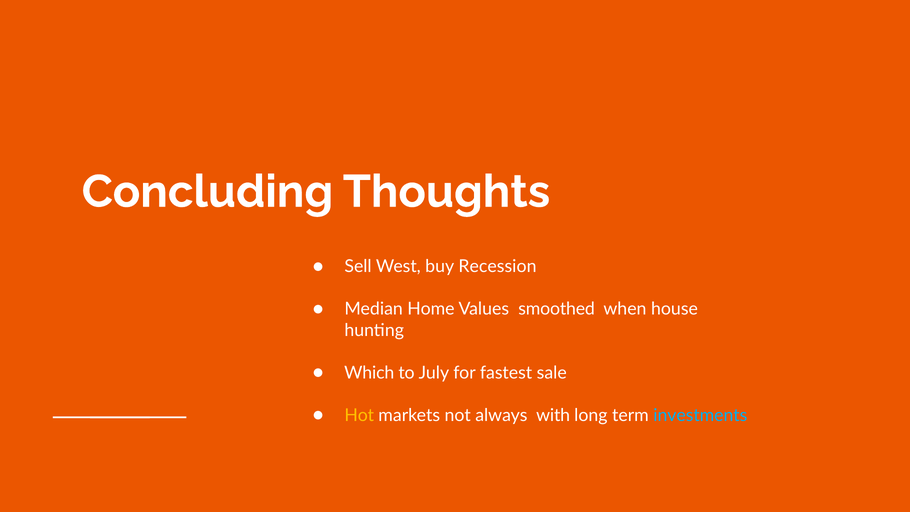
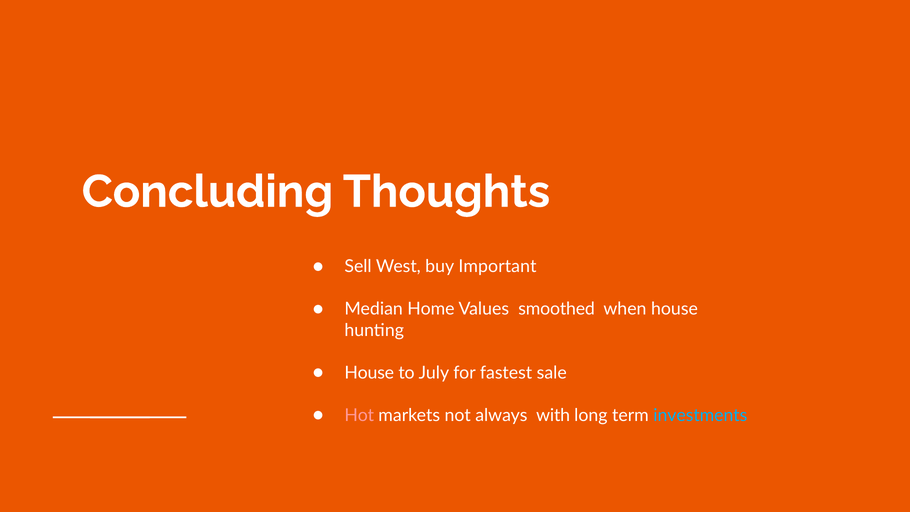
Recession: Recession -> Important
Which at (369, 373): Which -> House
Hot colour: yellow -> pink
